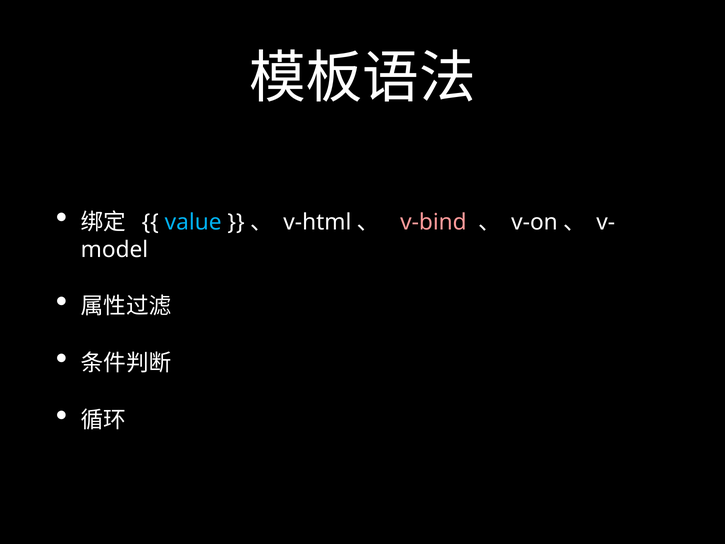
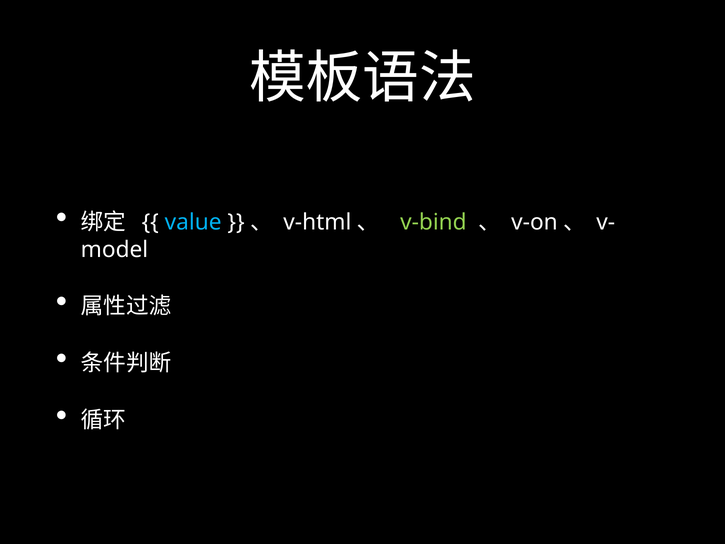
v-bind colour: pink -> light green
